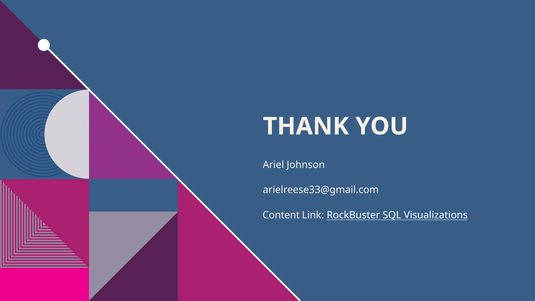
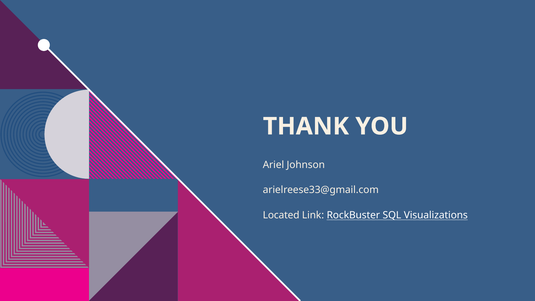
Content: Content -> Located
